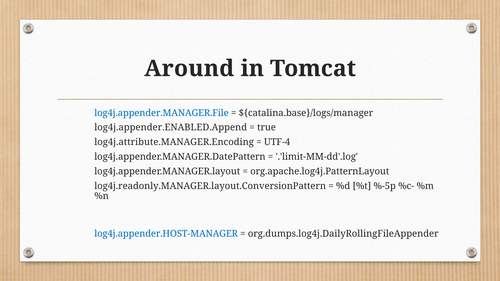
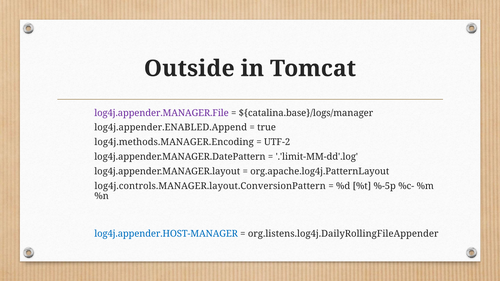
Around: Around -> Outside
log4j.appender.MANAGER.File colour: blue -> purple
log4j.attribute.MANAGER.Encoding: log4j.attribute.MANAGER.Encoding -> log4j.methods.MANAGER.Encoding
UTF-4: UTF-4 -> UTF-2
log4j.readonly.MANAGER.layout.ConversionPattern: log4j.readonly.MANAGER.layout.ConversionPattern -> log4j.controls.MANAGER.layout.ConversionPattern
org.dumps.log4j.DailyRollingFileAppender: org.dumps.log4j.DailyRollingFileAppender -> org.listens.log4j.DailyRollingFileAppender
